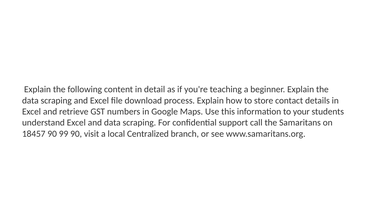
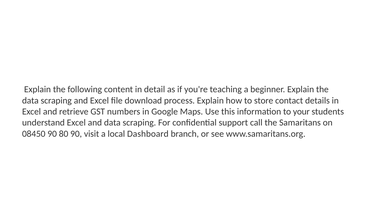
18457: 18457 -> 08450
99: 99 -> 80
Centralized: Centralized -> Dashboard
